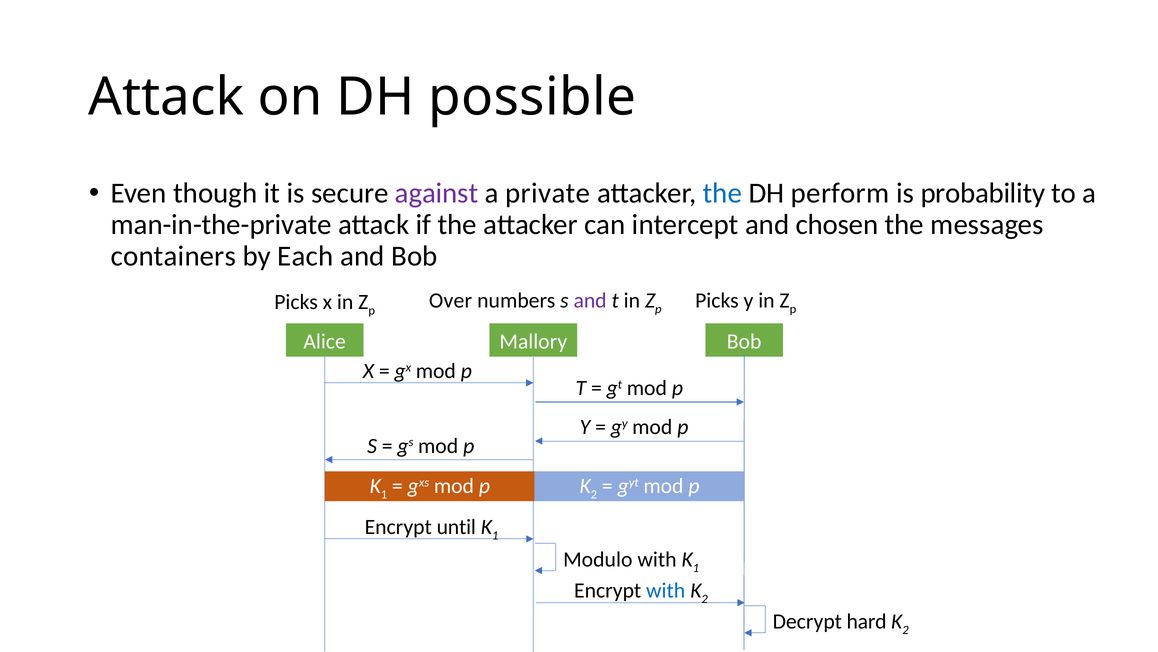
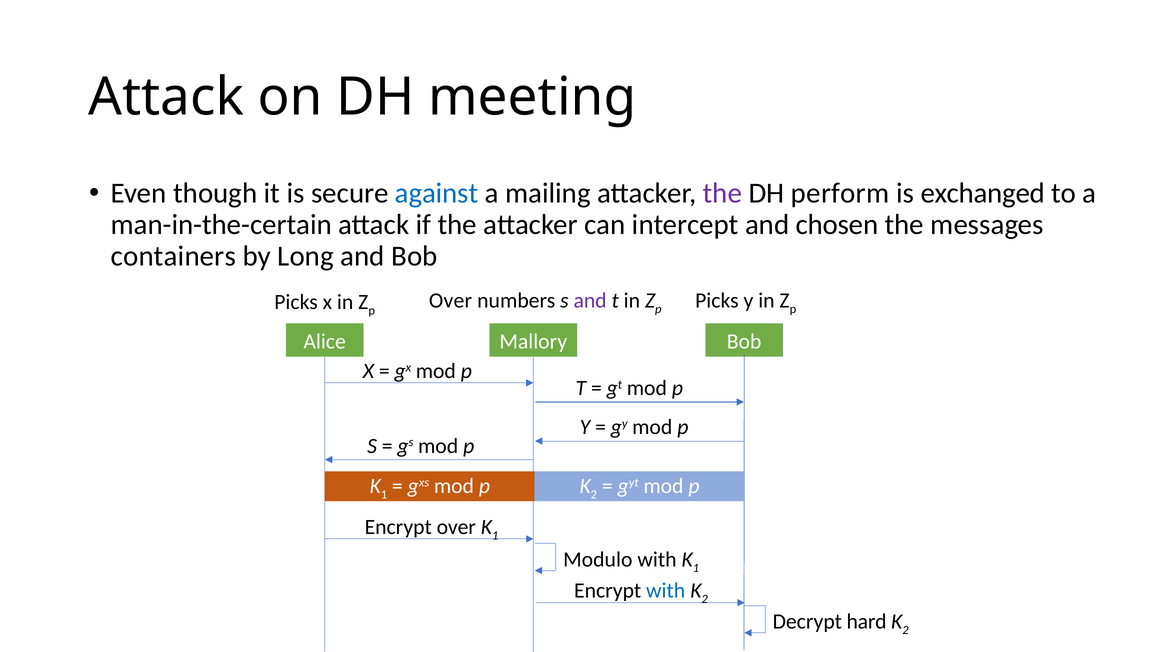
possible: possible -> meeting
against colour: purple -> blue
private: private -> mailing
the at (722, 193) colour: blue -> purple
probability: probability -> exchanged
man-in-the-private: man-in-the-private -> man-in-the-certain
Each: Each -> Long
Encrypt until: until -> over
